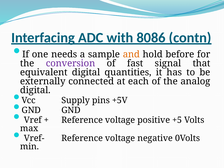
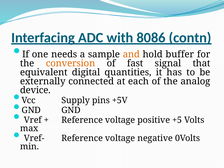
before: before -> buffer
conversion colour: purple -> orange
digital at (35, 90): digital -> device
